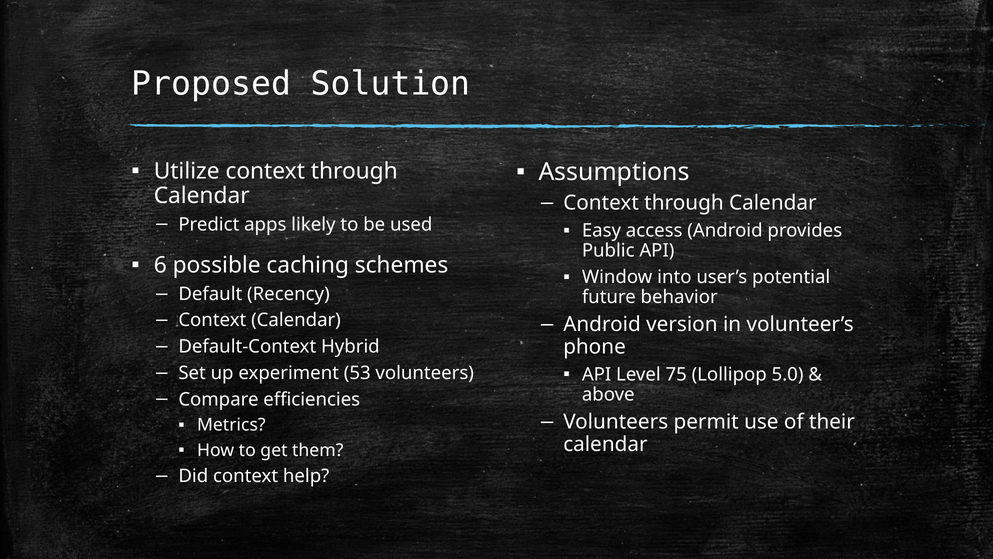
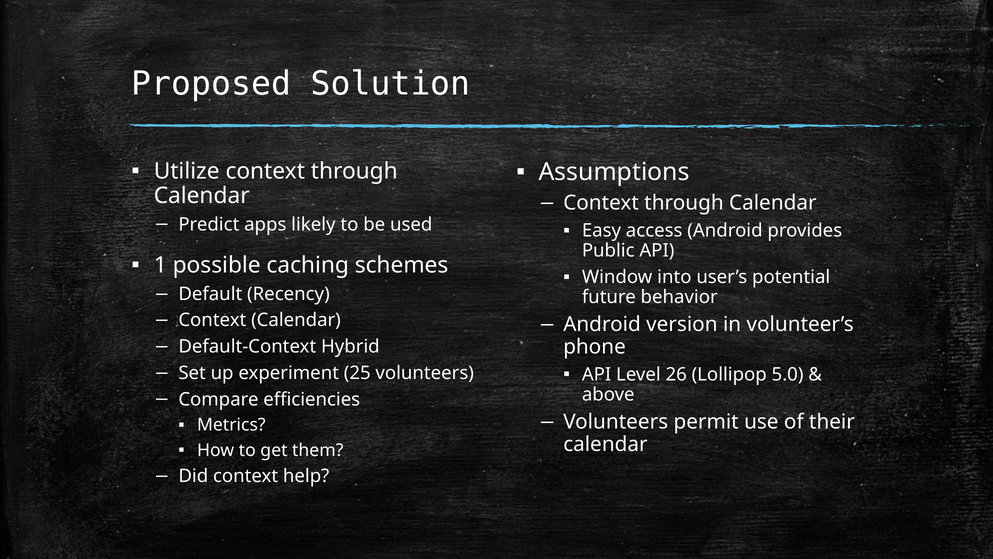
6: 6 -> 1
53: 53 -> 25
75: 75 -> 26
